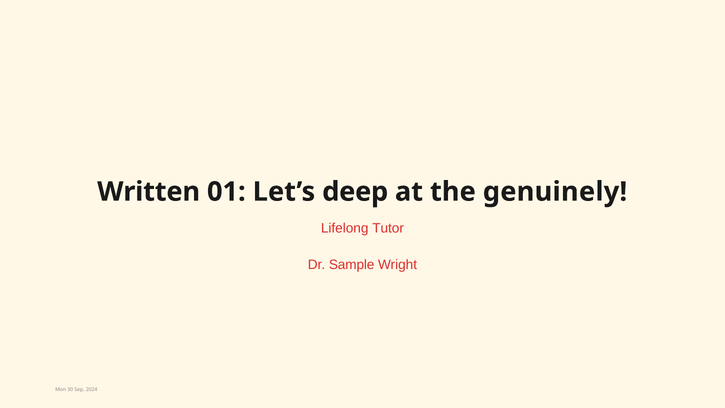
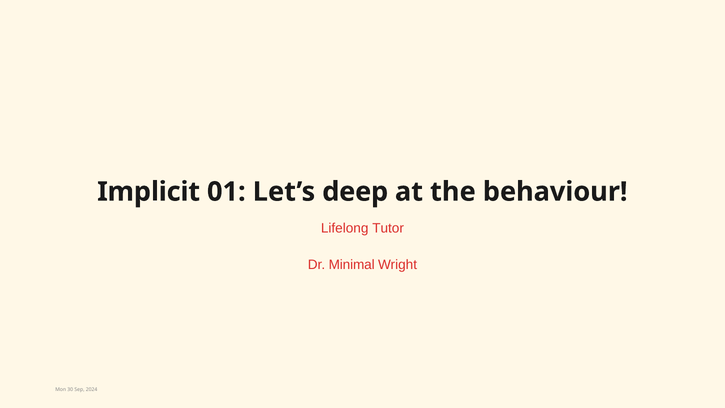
Written: Written -> Implicit
genuinely: genuinely -> behaviour
Sample: Sample -> Minimal
